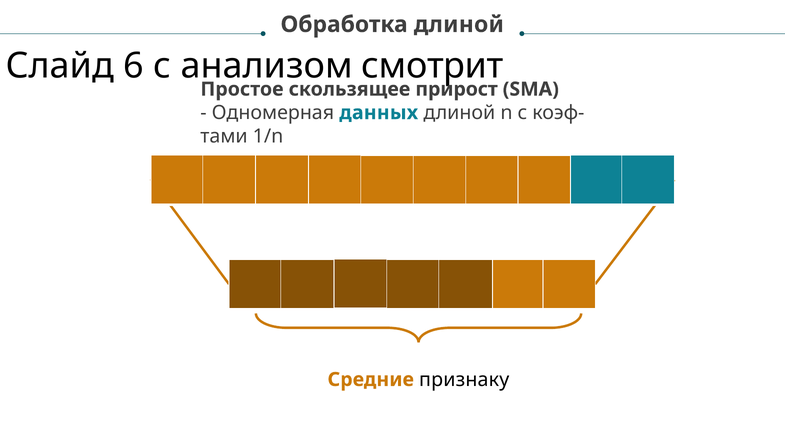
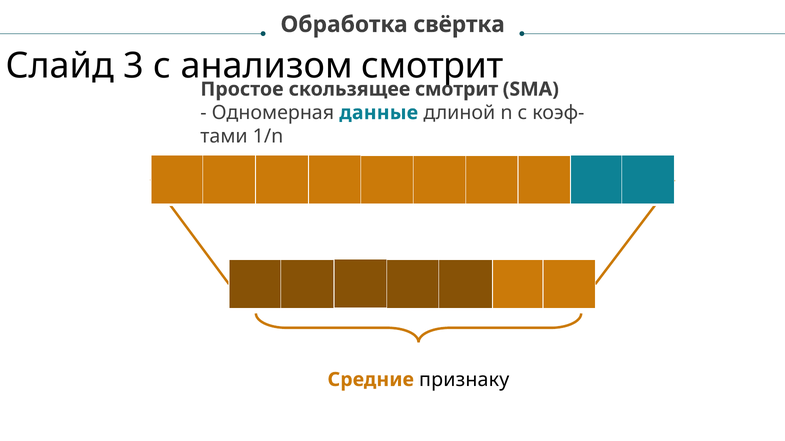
Обработка длиной: длиной -> свёртка
6: 6 -> 3
скользящее прирост: прирост -> смотрит
данных: данных -> данные
